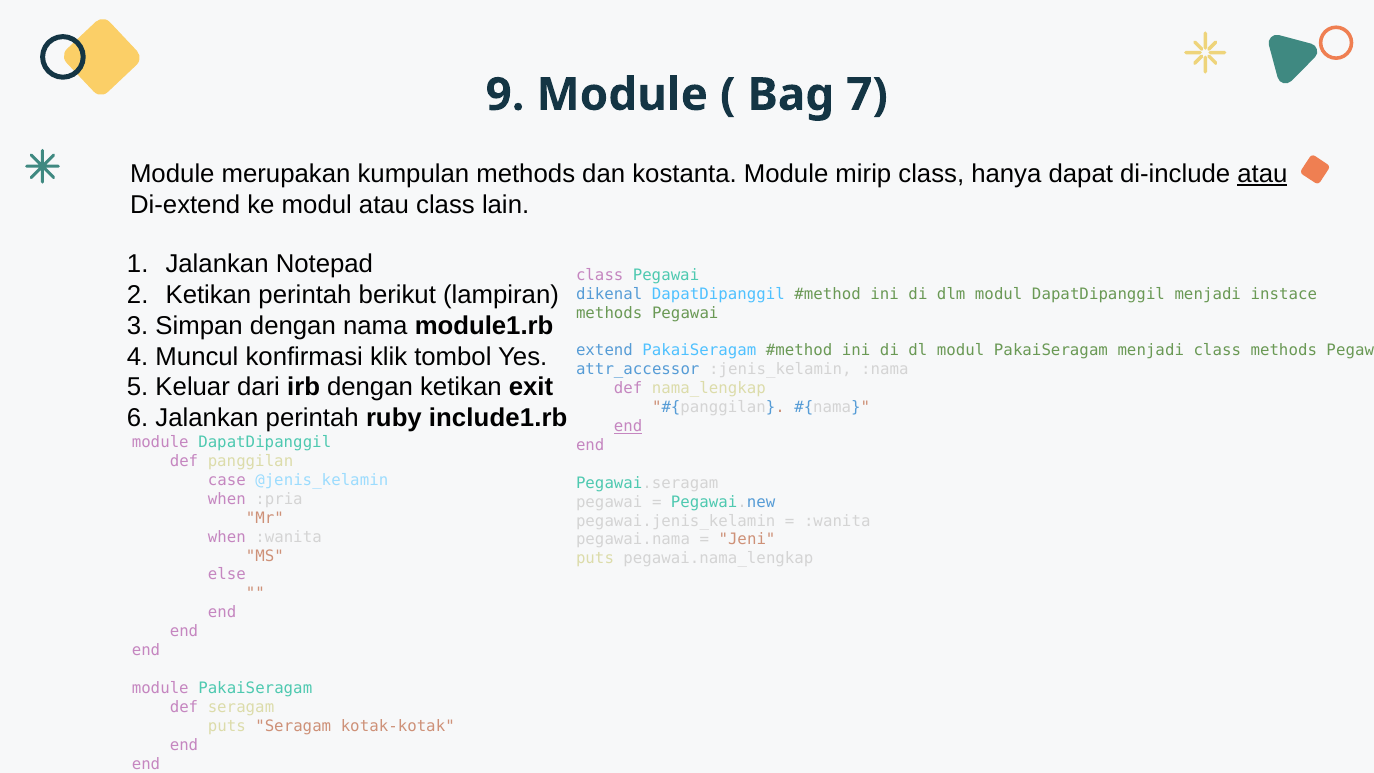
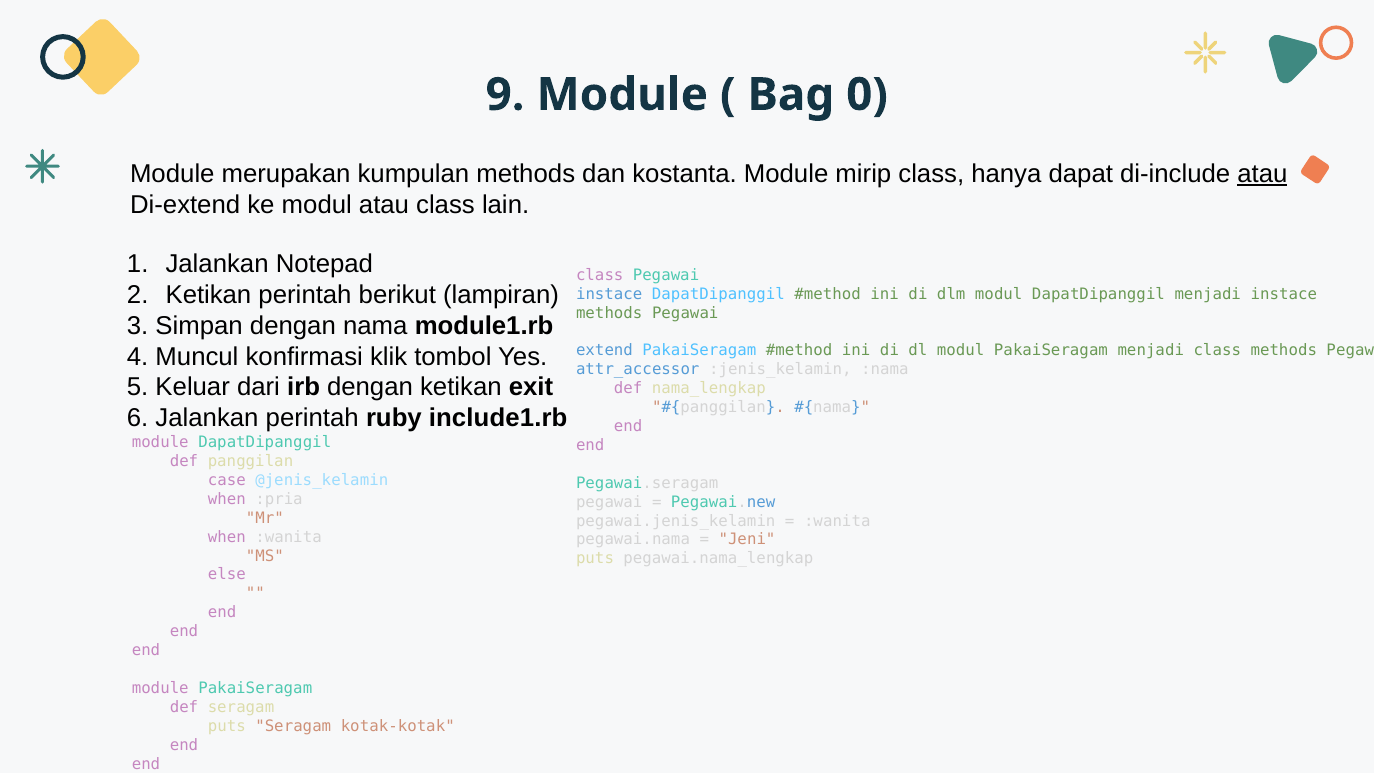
7: 7 -> 0
dikenal at (609, 294): dikenal -> instace
end at (628, 426) underline: present -> none
